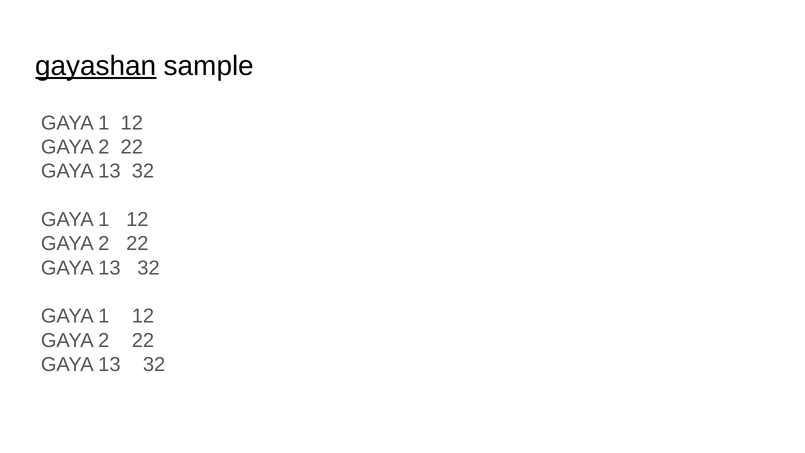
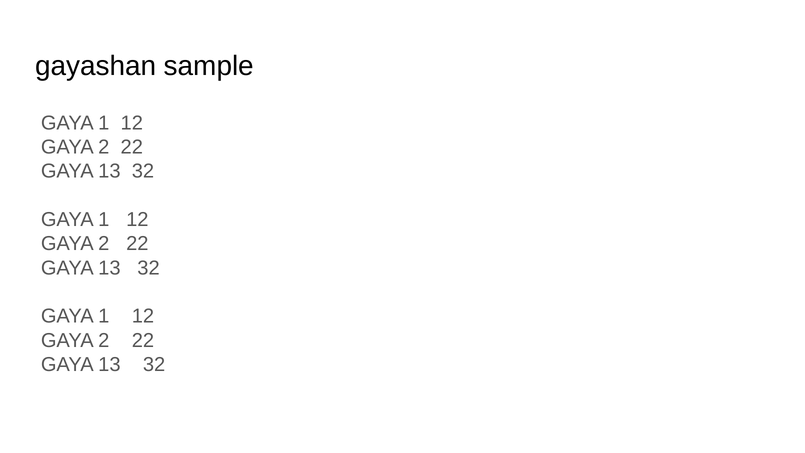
gayashan underline: present -> none
